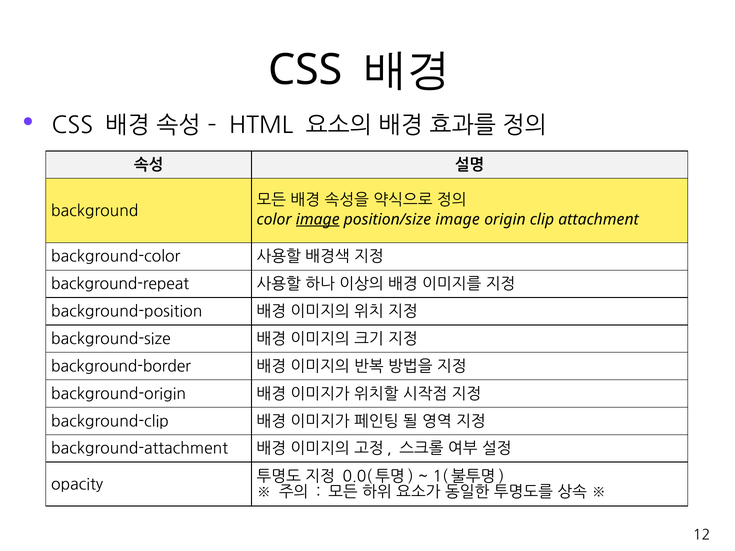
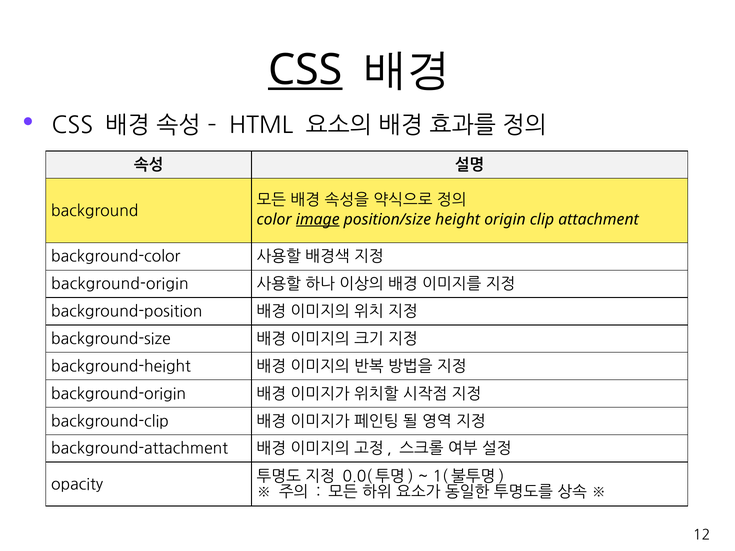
CSS at (305, 70) underline: none -> present
position/size image: image -> height
background-repeat at (120, 284): background-repeat -> background-origin
background-border: background-border -> background-height
